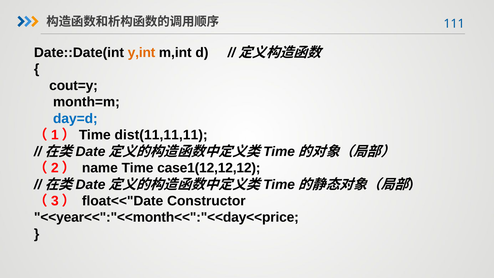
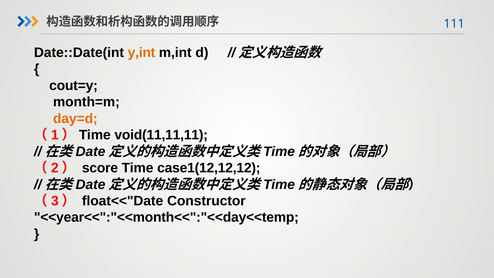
day=d colour: blue -> orange
dist(11,11,11: dist(11,11,11 -> void(11,11,11
name: name -> score
<<year<<":"<<month<<":"<<day<<price: <<year<<":"<<month<<":"<<day<<price -> <<year<<":"<<month<<":"<<day<<temp
